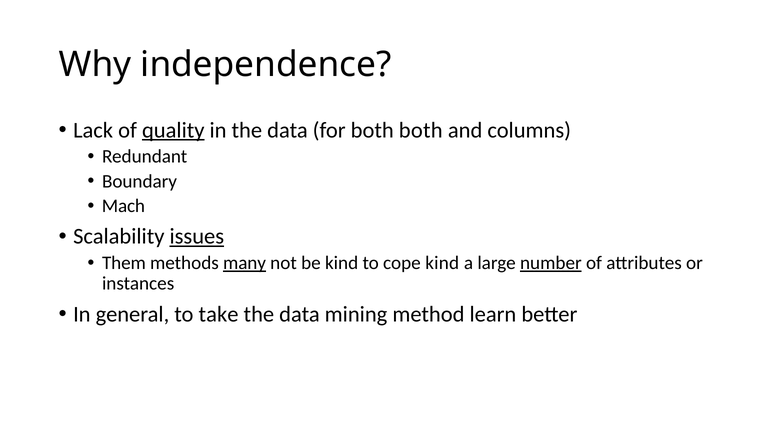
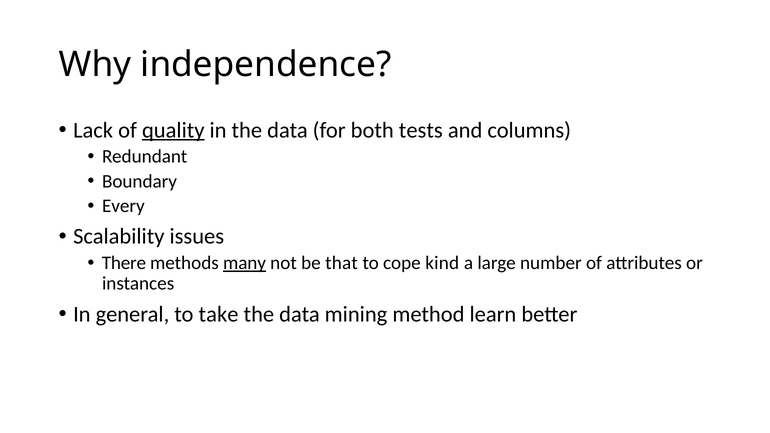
both both: both -> tests
Mach: Mach -> Every
issues underline: present -> none
Them: Them -> There
be kind: kind -> that
number underline: present -> none
